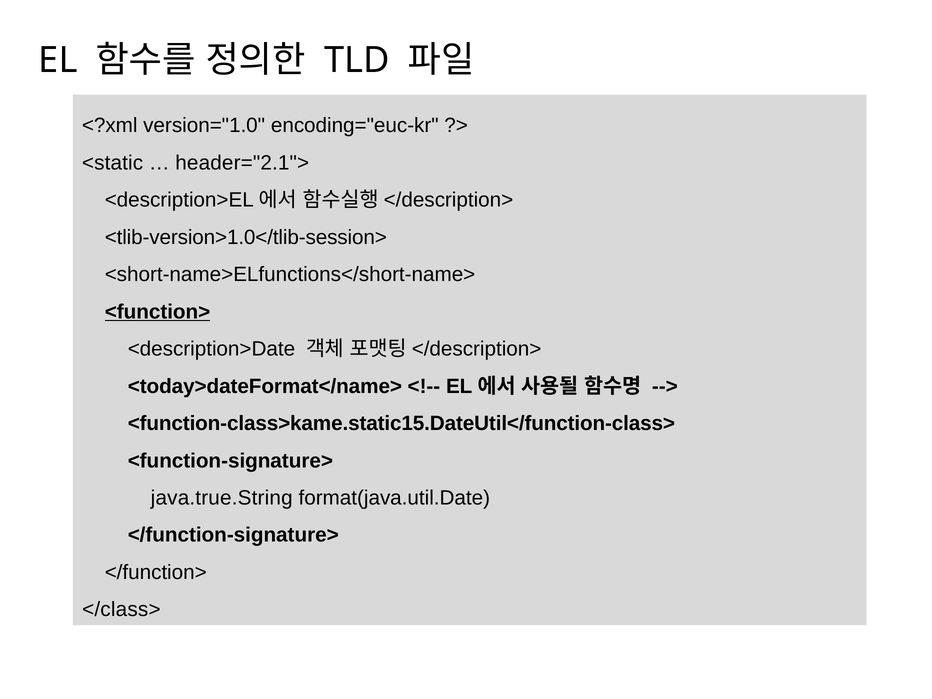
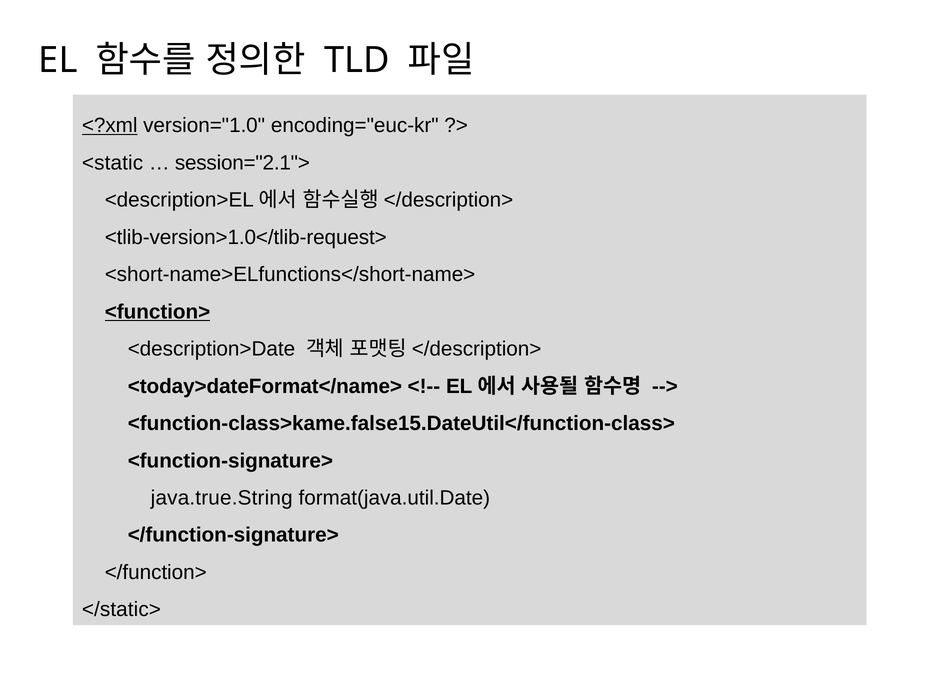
<?xml underline: none -> present
header="2.1">: header="2.1"> -> session="2.1">
<tlib-version>1.0</tlib-session>: <tlib-version>1.0</tlib-session> -> <tlib-version>1.0</tlib-request>
<function-class>kame.static15.DateUtil</function-class>: <function-class>kame.static15.DateUtil</function-class> -> <function-class>kame.false15.DateUtil</function-class>
</class>: </class> -> </static>
